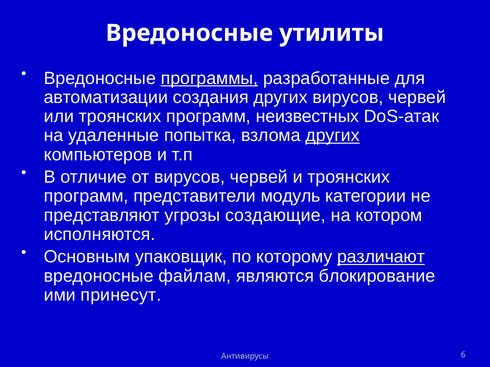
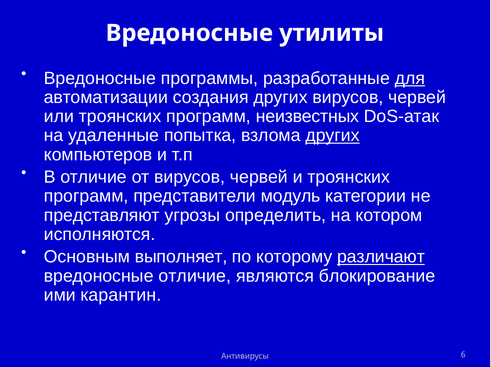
программы underline: present -> none
для underline: none -> present
создающие: создающие -> определить
упаковщик: упаковщик -> выполняет
вредоносные файлам: файлам -> отличие
принесут: принесут -> карантин
